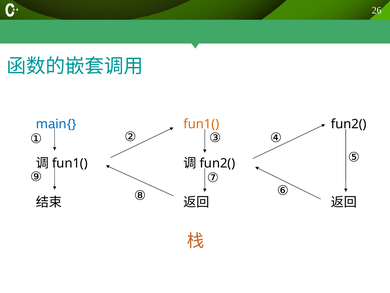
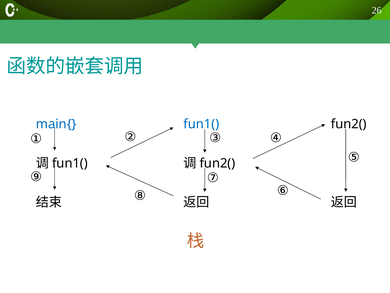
fun1( at (201, 124) colour: orange -> blue
